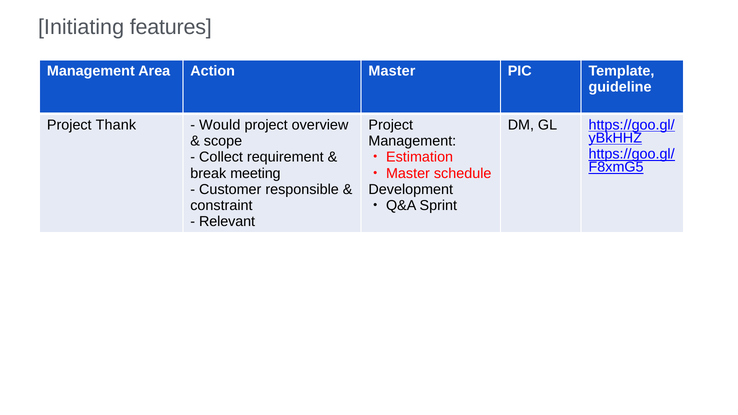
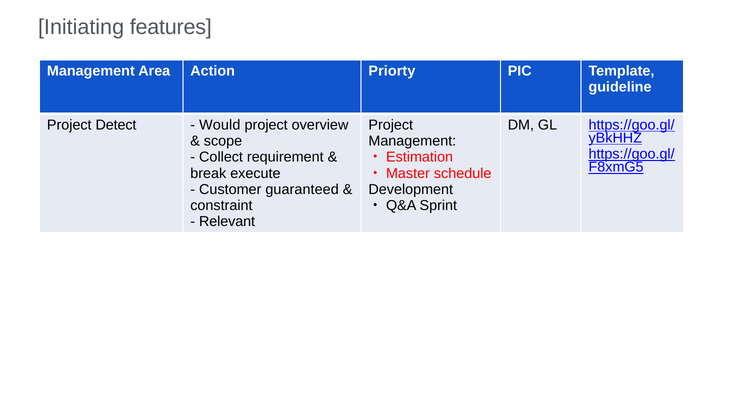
Master: Master -> Priorty
Thank: Thank -> Detect
meeting: meeting -> execute
responsible: responsible -> guaranteed
